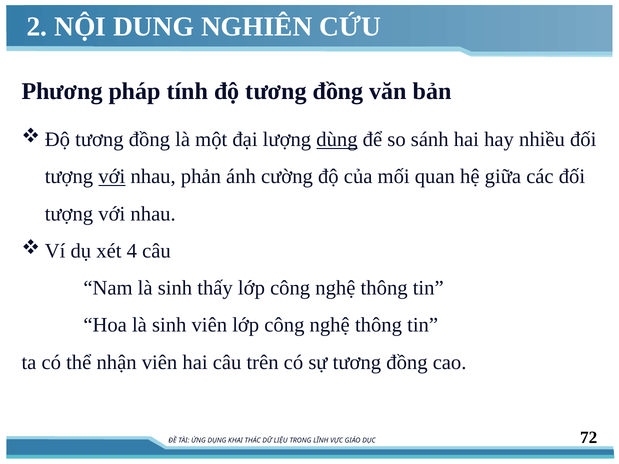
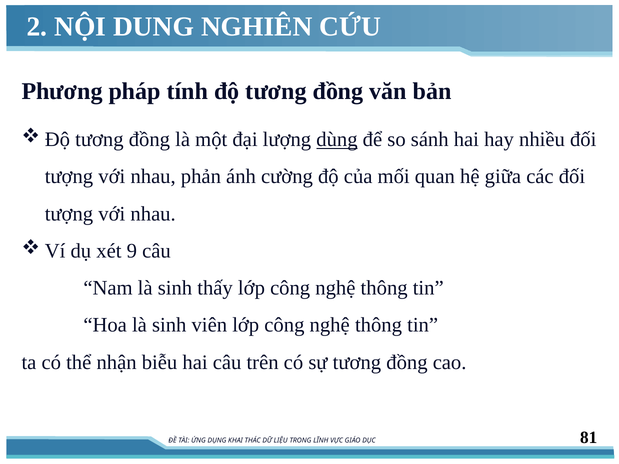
với at (112, 177) underline: present -> none
4: 4 -> 9
nhận viên: viên -> biễu
72: 72 -> 81
